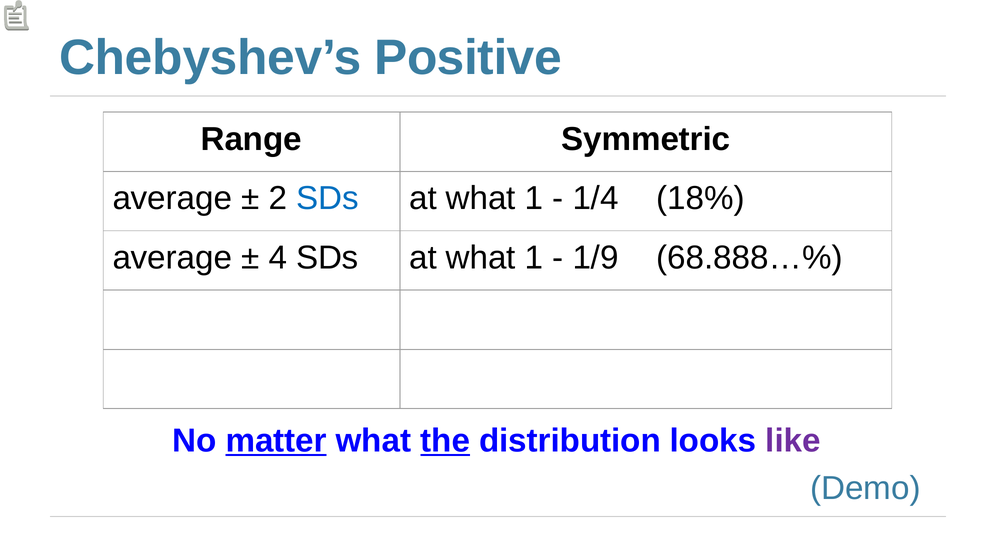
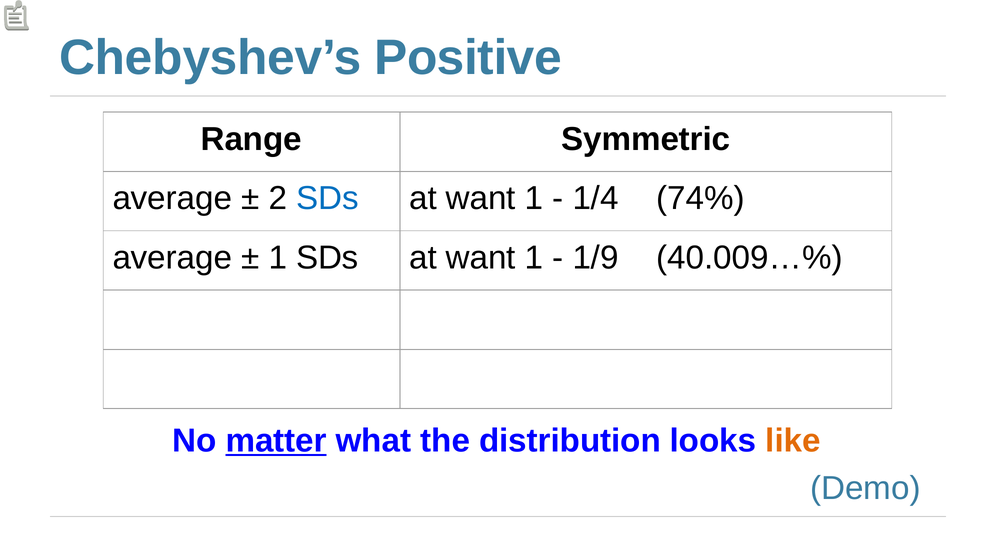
what at (481, 199): what -> want
18%: 18% -> 74%
4 at (278, 258): 4 -> 1
what at (481, 258): what -> want
68.888…%: 68.888…% -> 40.009…%
the underline: present -> none
like colour: purple -> orange
